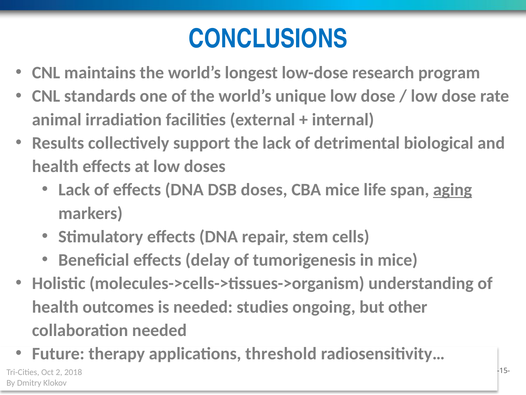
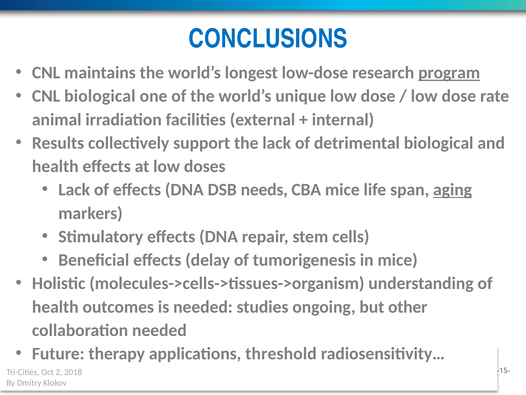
program underline: none -> present
CNL standards: standards -> biological
DSB doses: doses -> needs
